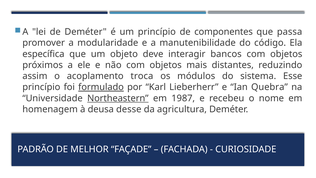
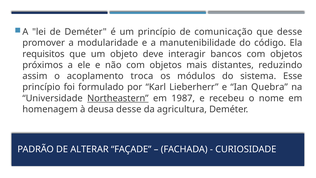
componentes: componentes -> comunicação
que passa: passa -> desse
específica: específica -> requisitos
formulado underline: present -> none
MELHOR: MELHOR -> ALTERAR
